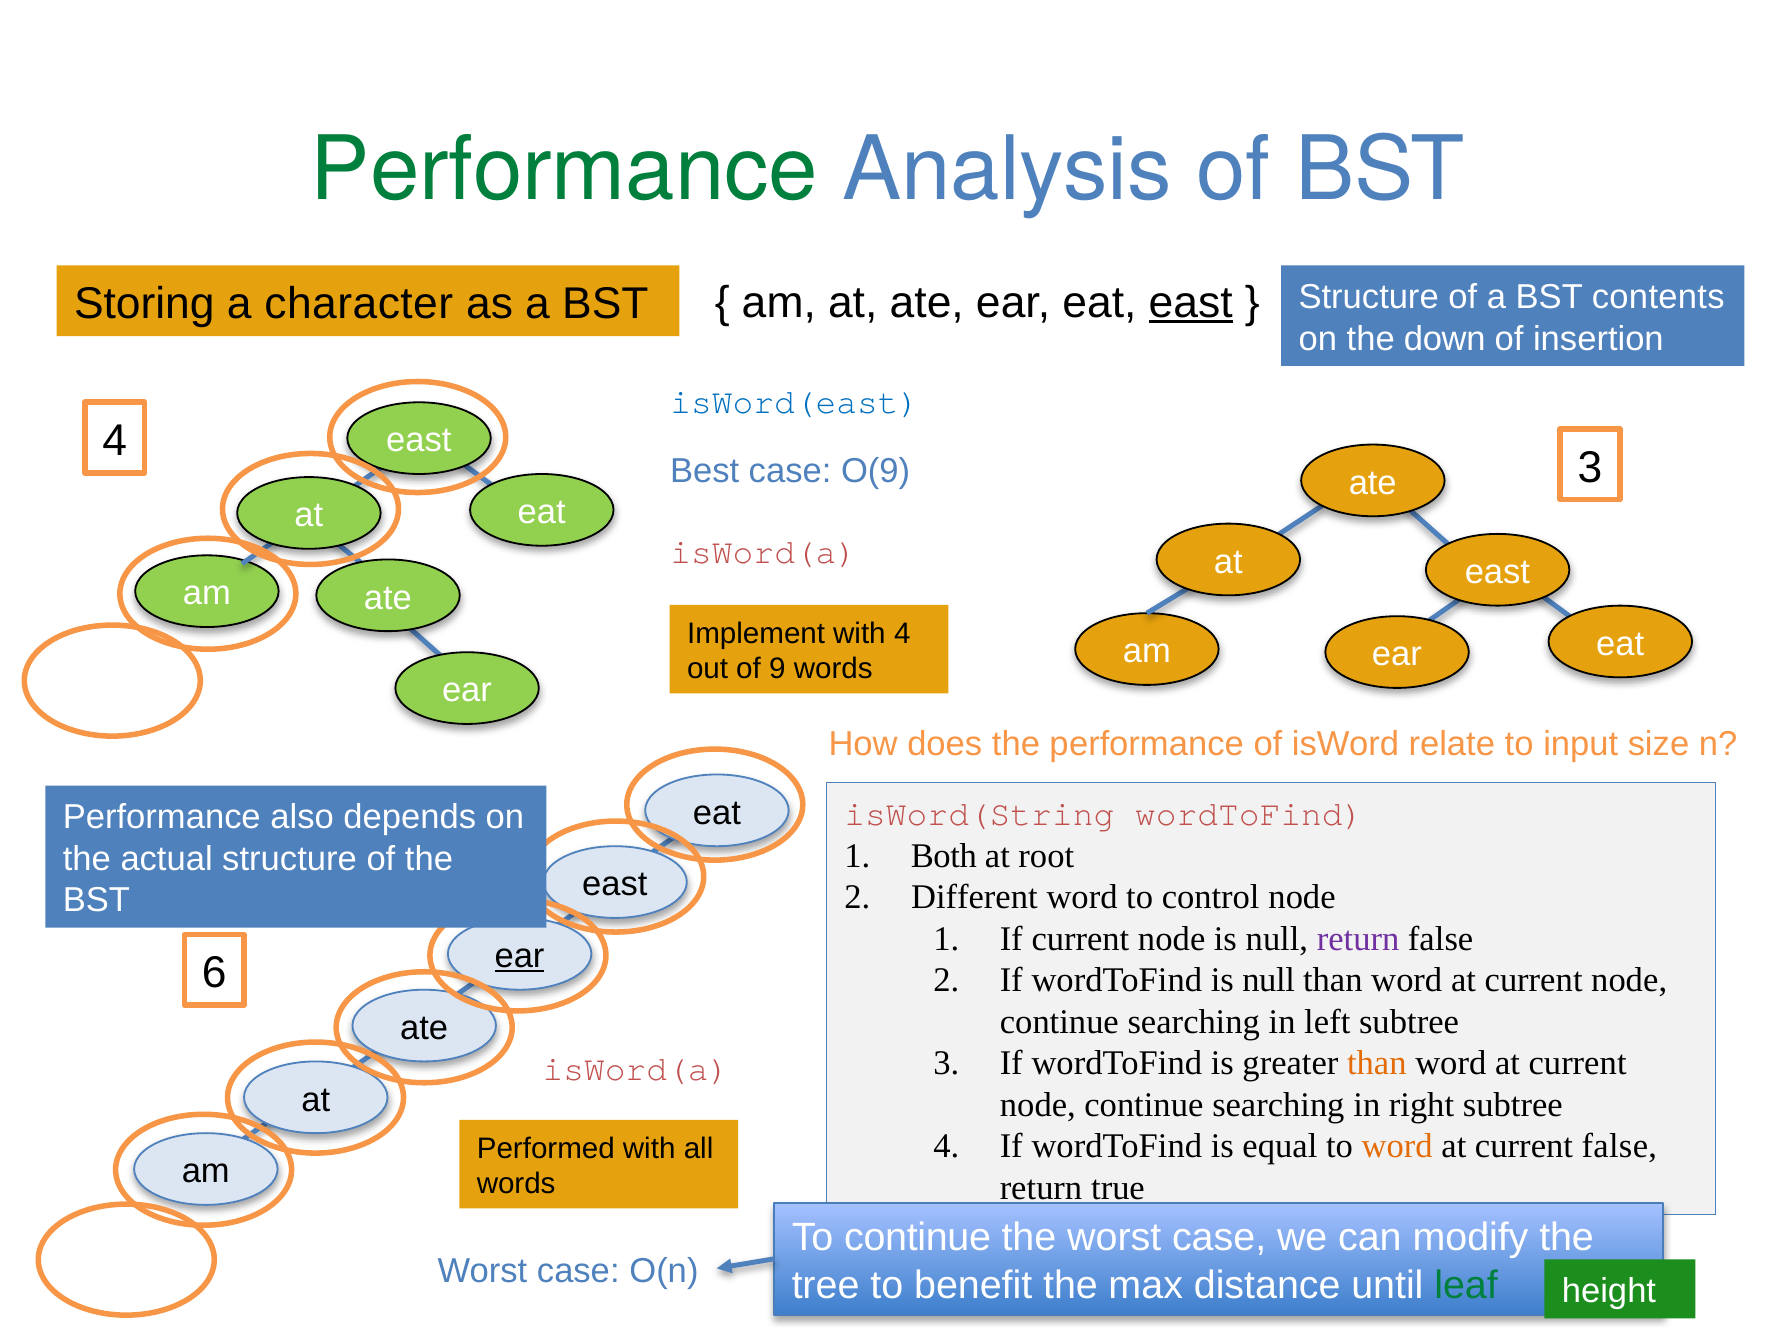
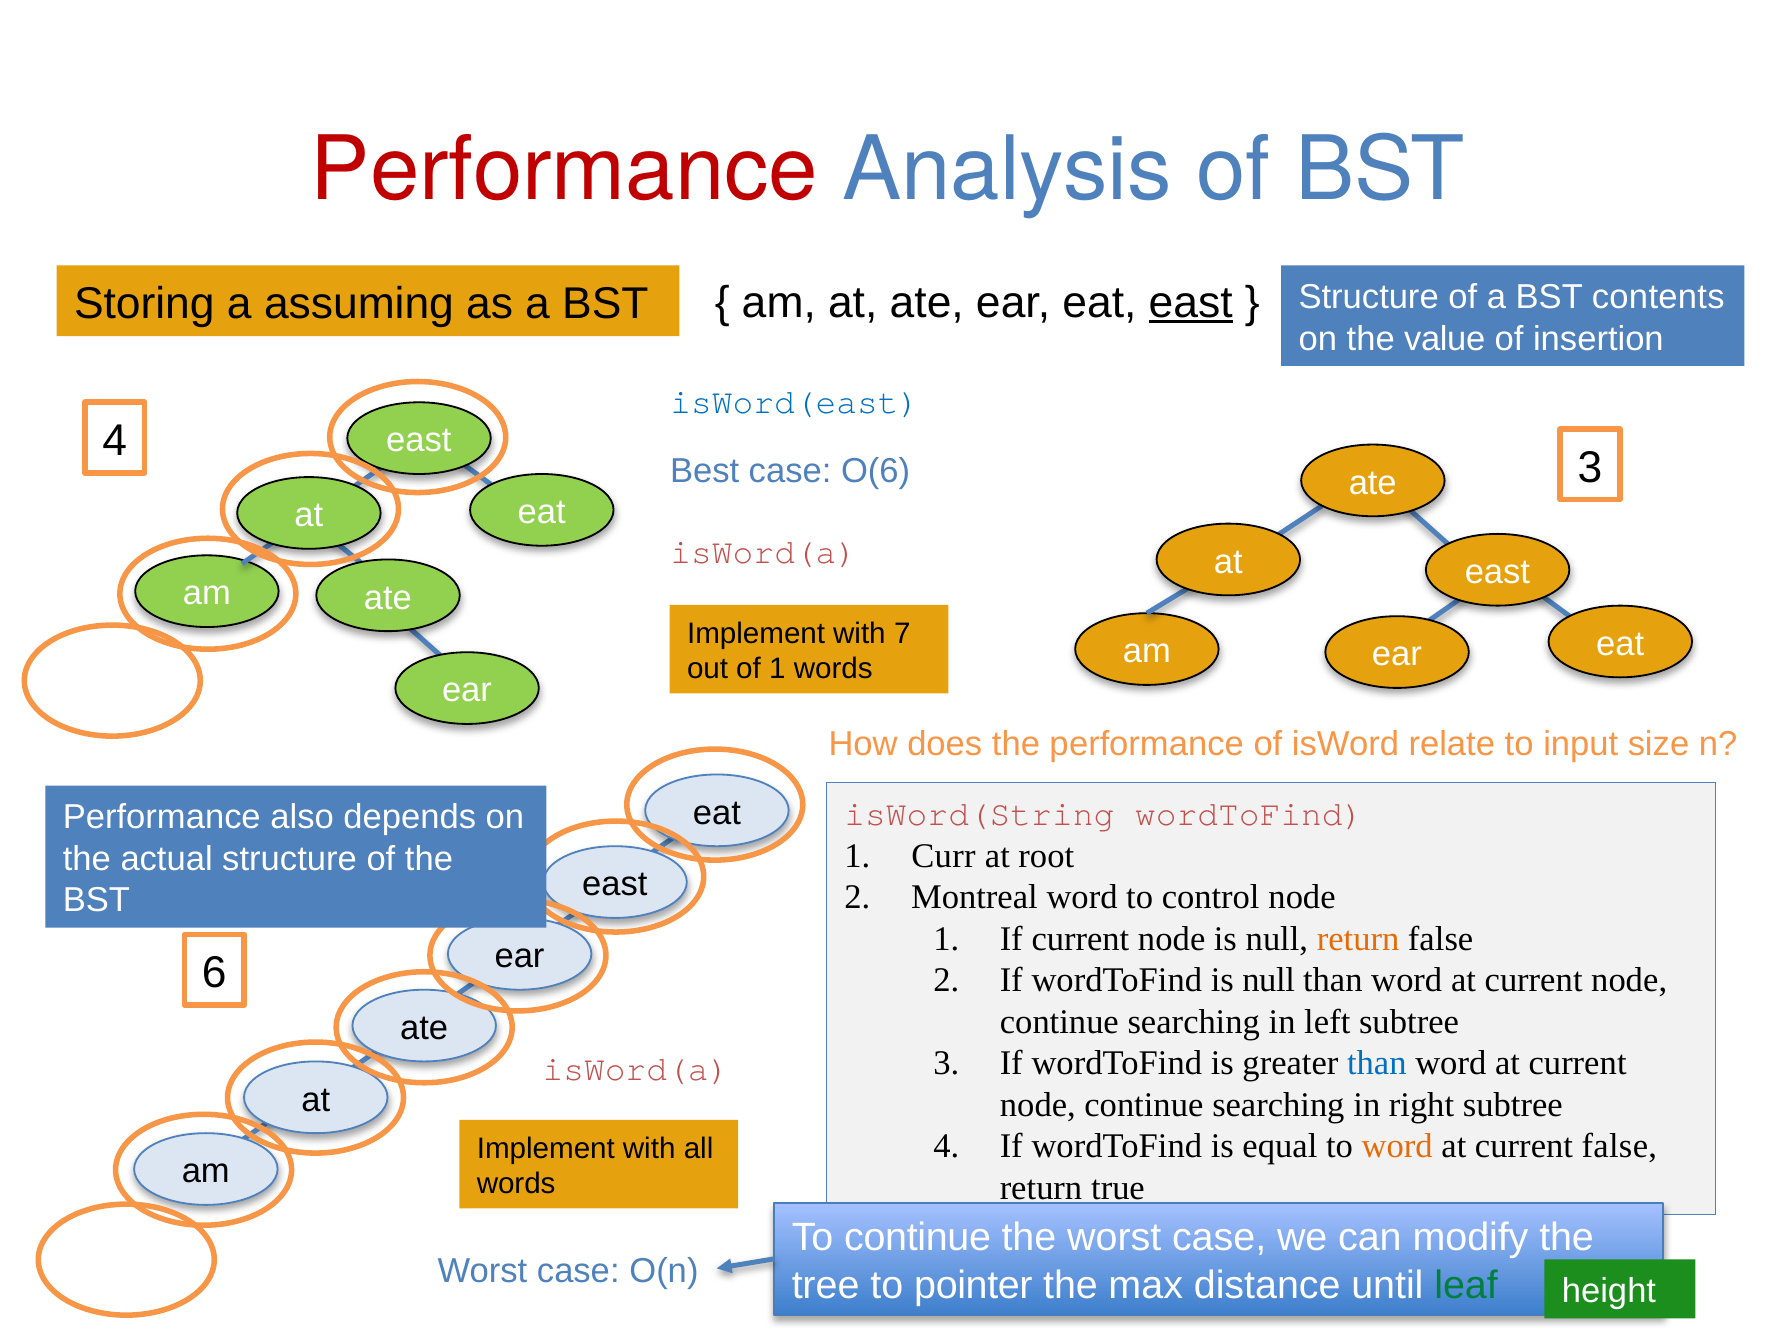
Performance at (564, 171) colour: green -> red
character: character -> assuming
down: down -> value
O(9: O(9 -> O(6
with 4: 4 -> 7
of 9: 9 -> 1
Both: Both -> Curr
Different: Different -> Montreal
return at (1358, 939) colour: purple -> orange
ear at (520, 956) underline: present -> none
than at (1377, 1063) colour: orange -> blue
Performed at (546, 1148): Performed -> Implement
benefit: benefit -> pointer
